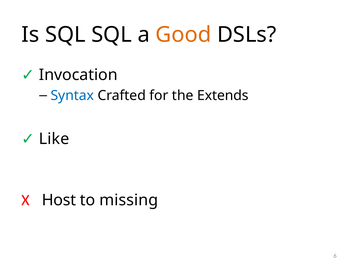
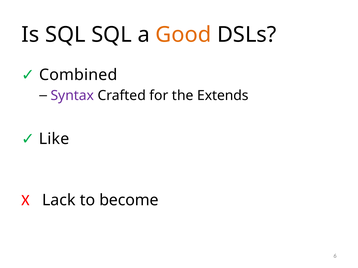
Invocation: Invocation -> Combined
Syntax colour: blue -> purple
Host: Host -> Lack
missing: missing -> become
